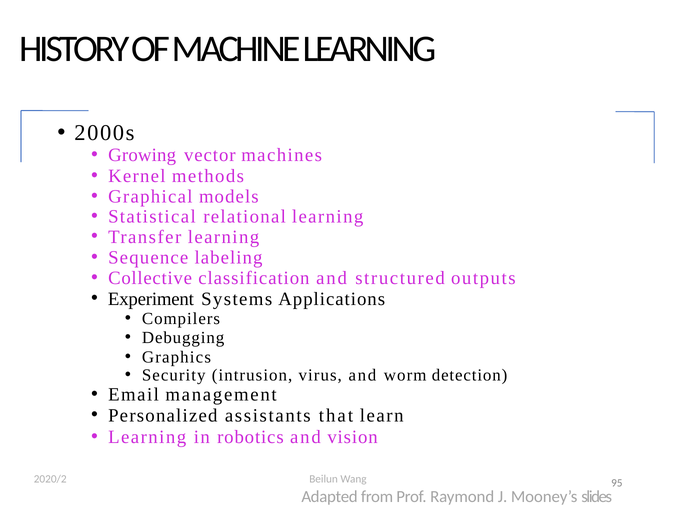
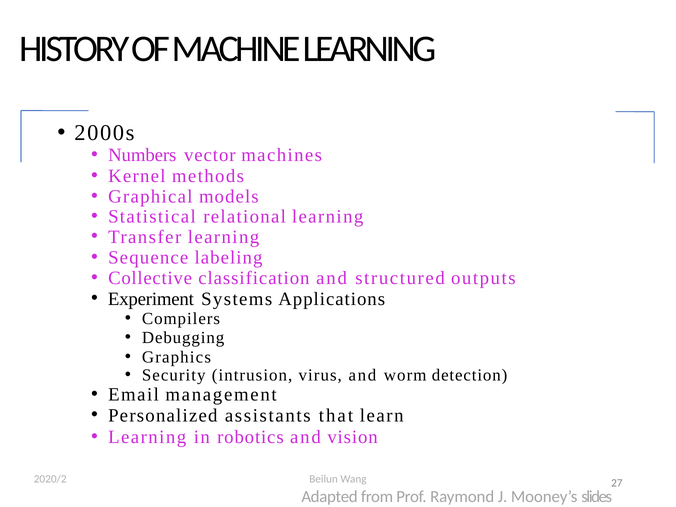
Growing: Growing -> Numbers
95: 95 -> 27
